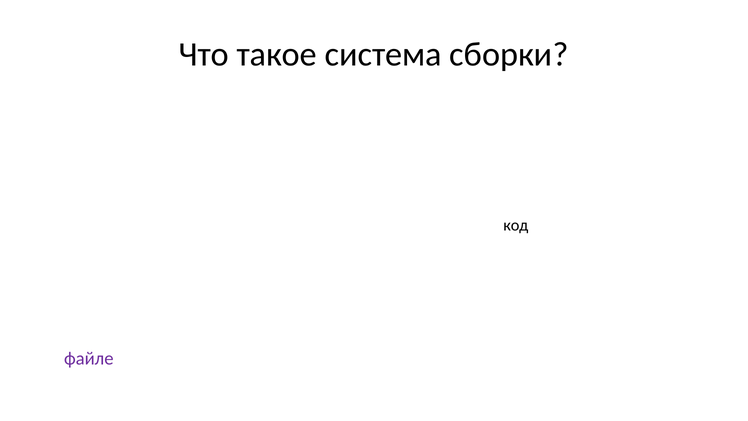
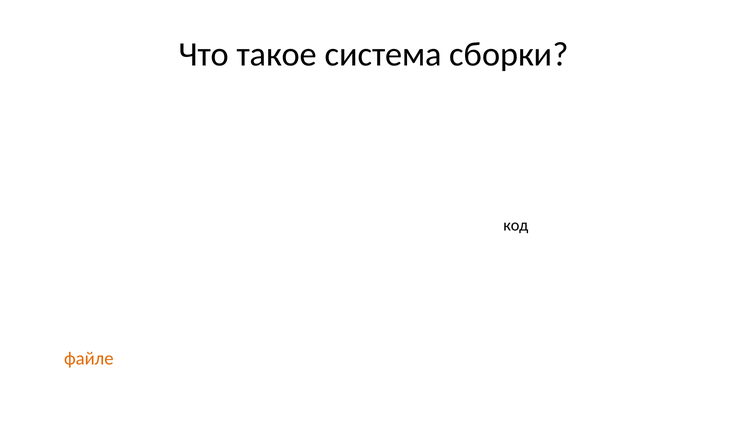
файле at (89, 358) colour: purple -> orange
